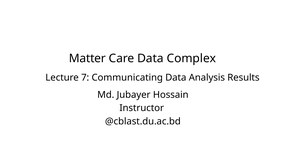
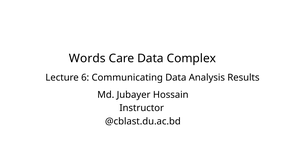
Matter: Matter -> Words
7: 7 -> 6
